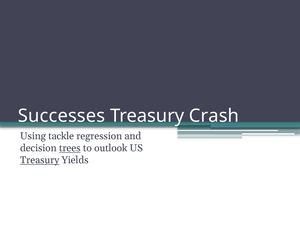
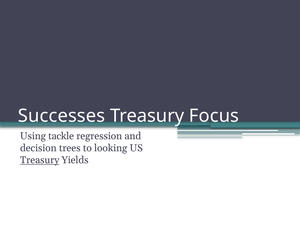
Crash: Crash -> Focus
trees underline: present -> none
outlook: outlook -> looking
